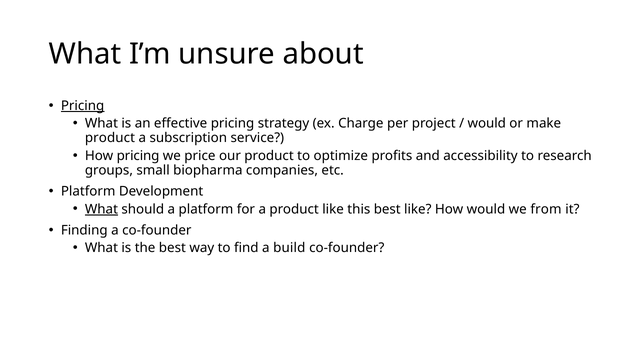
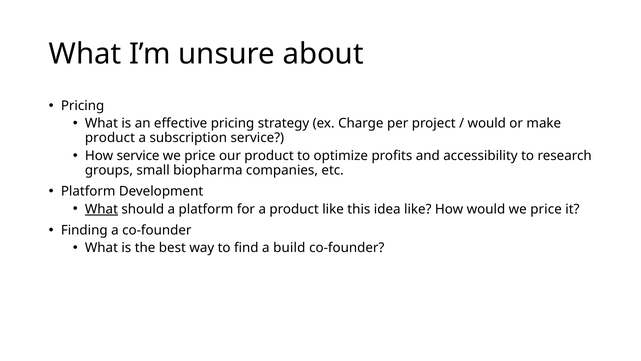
Pricing at (83, 106) underline: present -> none
How pricing: pricing -> service
this best: best -> idea
would we from: from -> price
